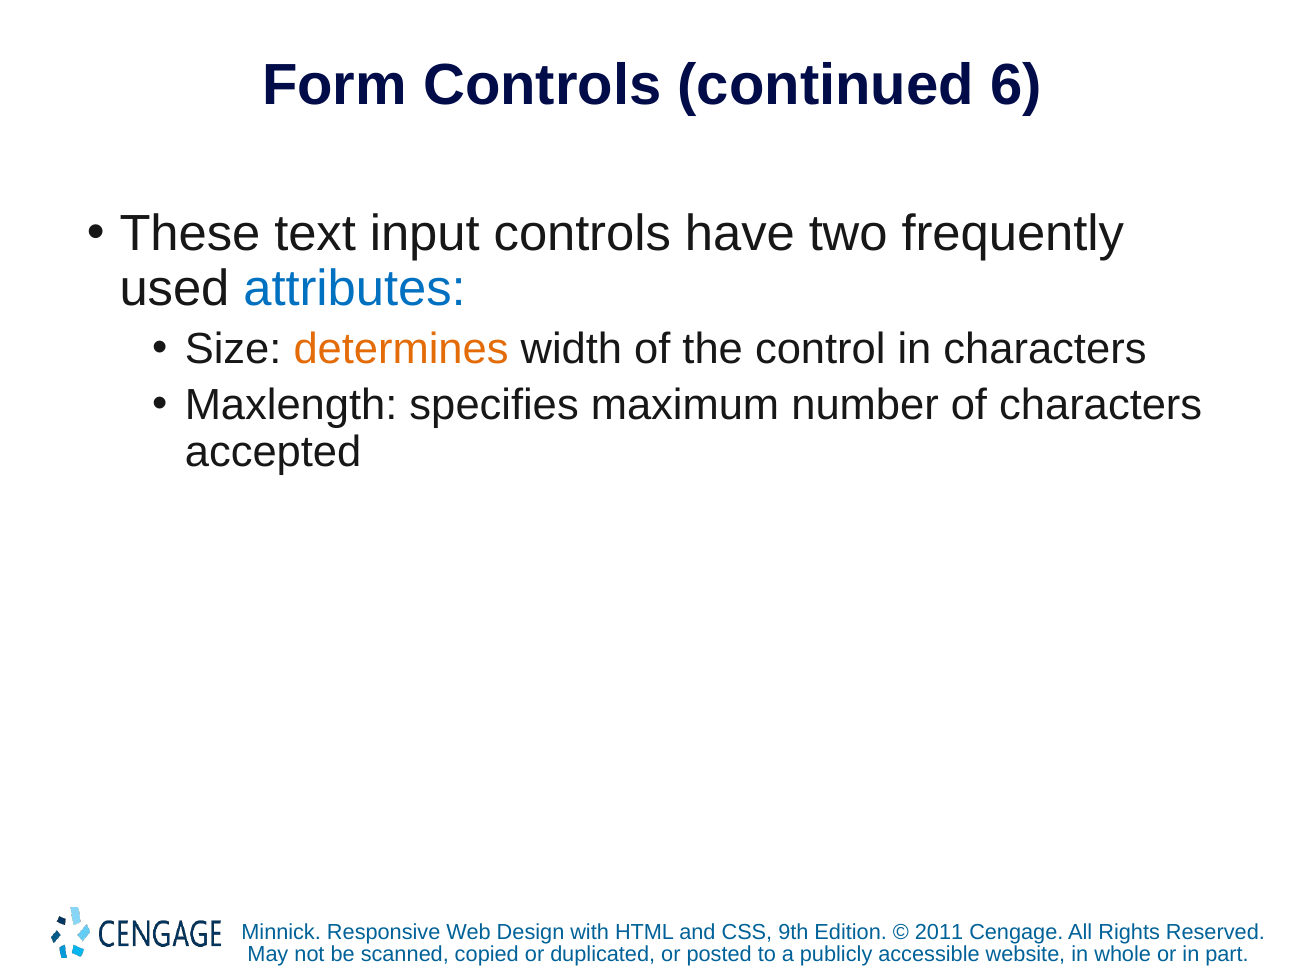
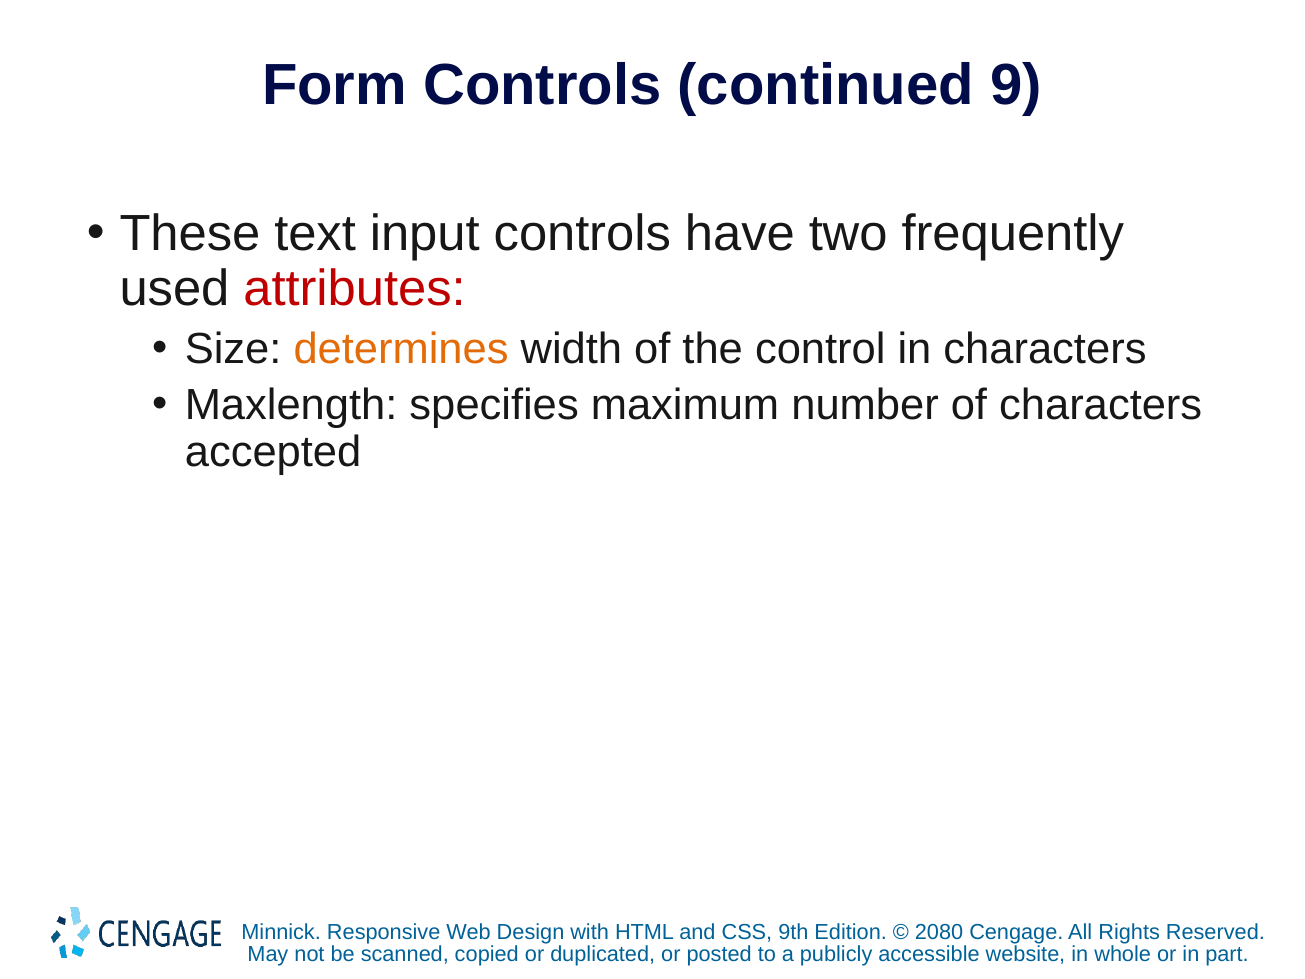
6: 6 -> 9
attributes colour: blue -> red
2011: 2011 -> 2080
